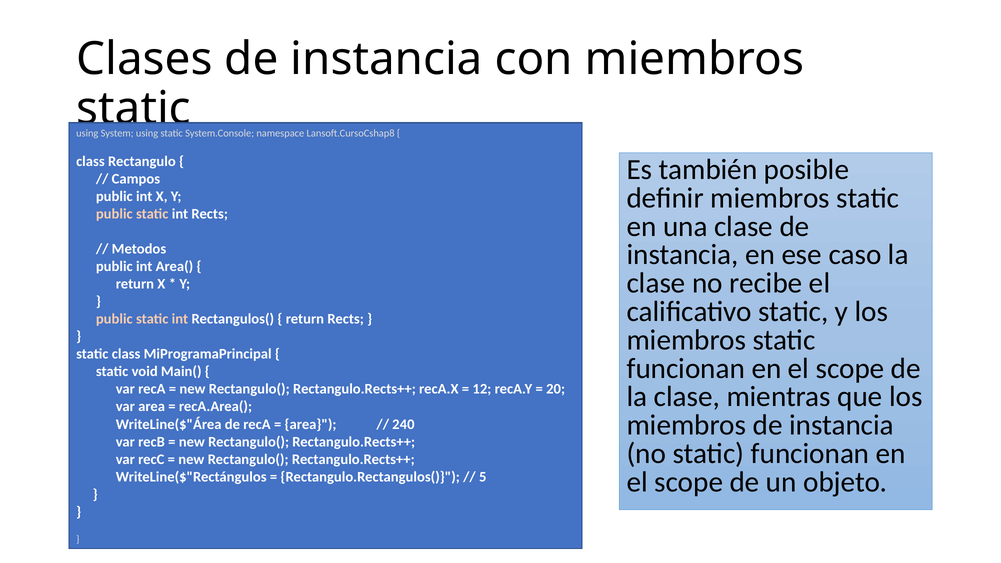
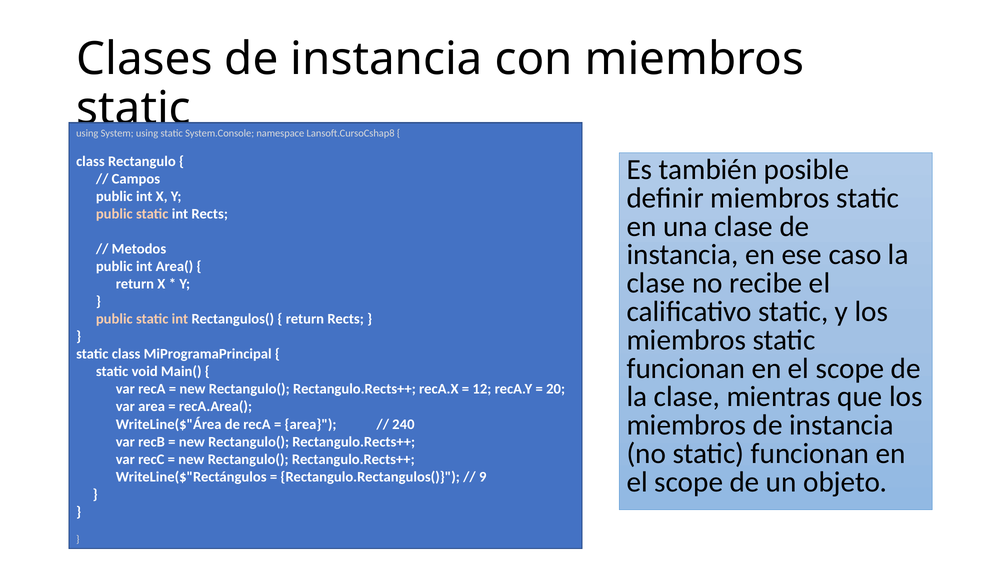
5: 5 -> 9
